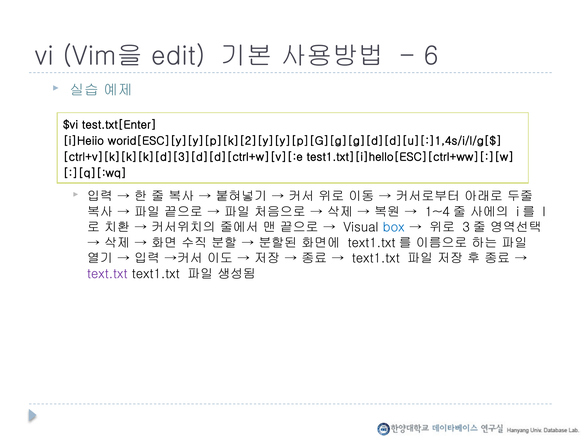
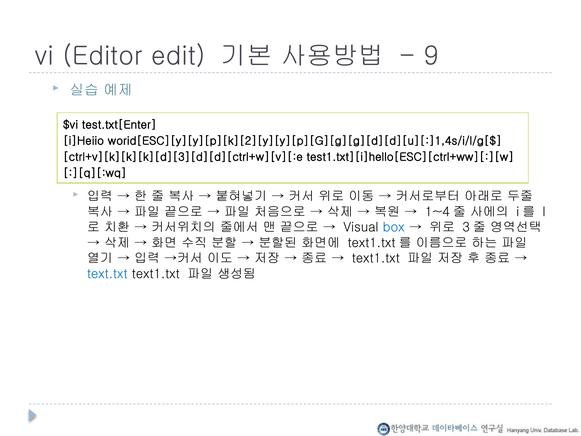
Vim을: Vim을 -> Editor
6: 6 -> 9
text.txt colour: purple -> blue
